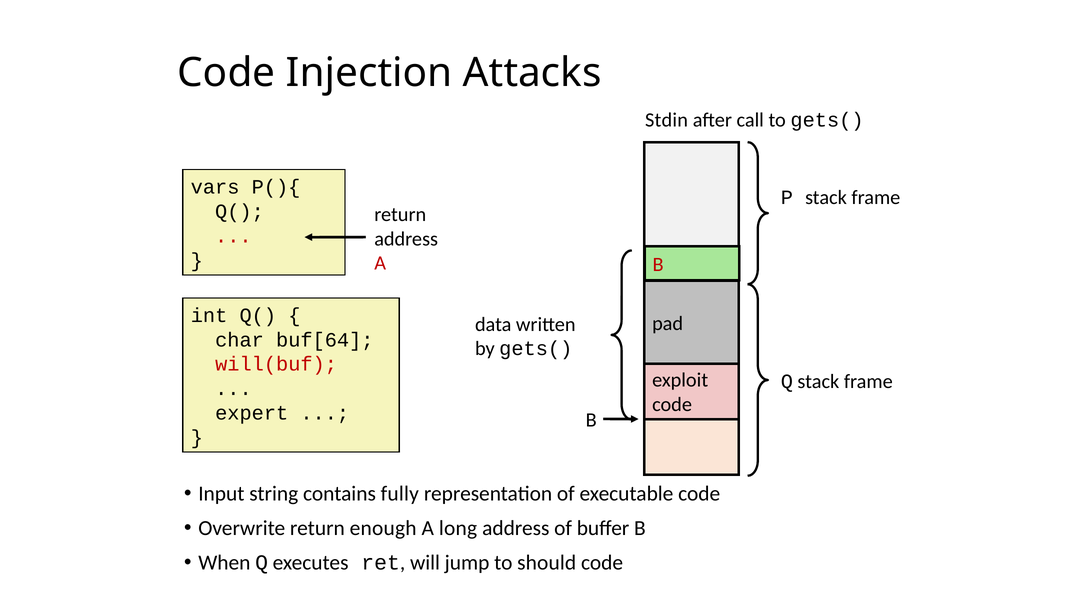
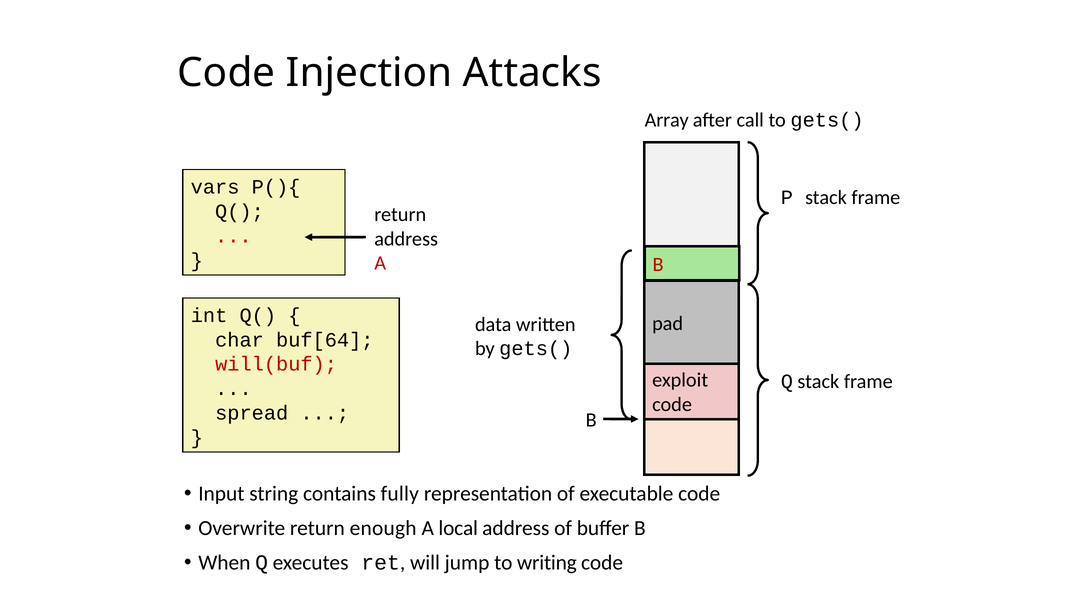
Stdin: Stdin -> Array
expert: expert -> spread
long: long -> local
should: should -> writing
